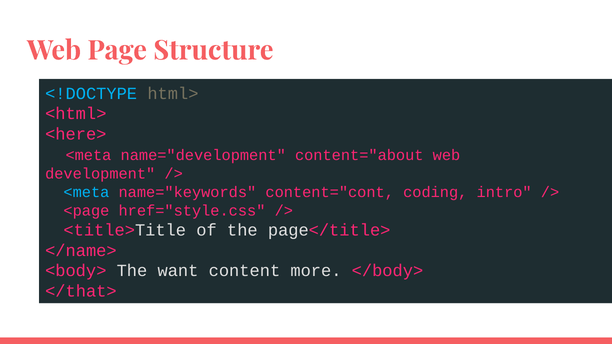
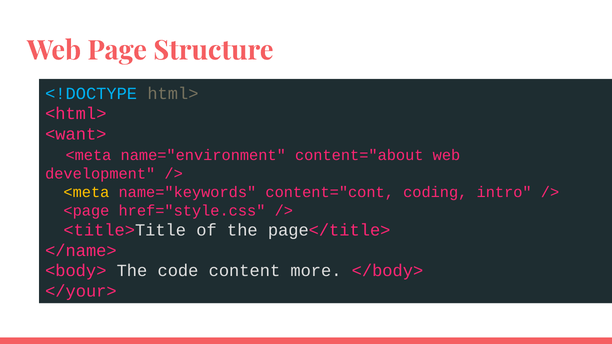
<here>: <here> -> <want>
name="development: name="development -> name="environment
<meta at (86, 192) colour: light blue -> yellow
want: want -> code
</that>: </that> -> </your>
